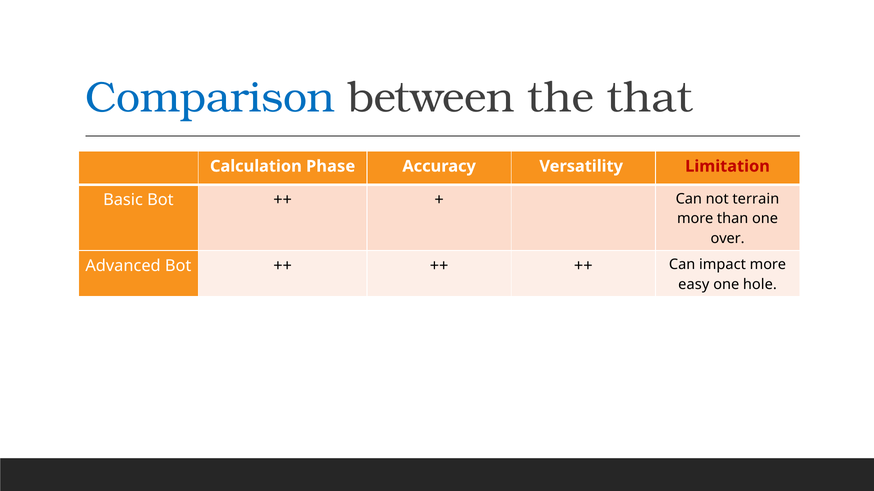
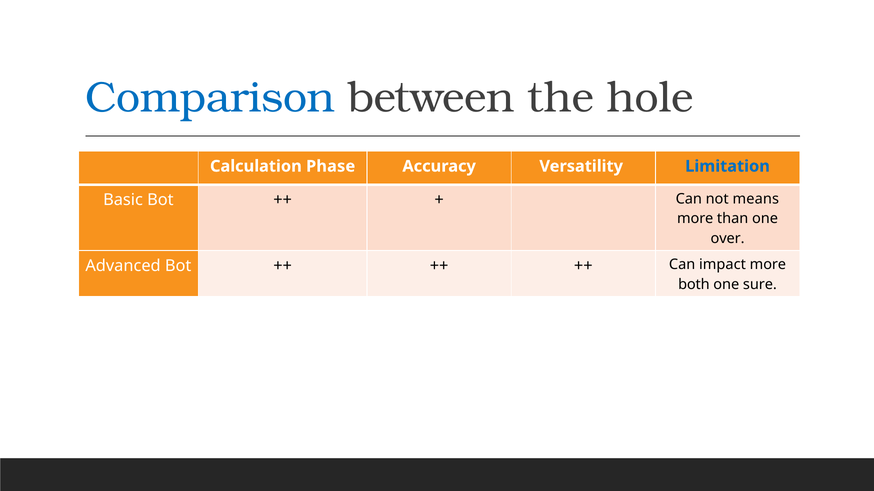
that: that -> hole
Limitation colour: red -> blue
terrain: terrain -> means
easy: easy -> both
hole: hole -> sure
